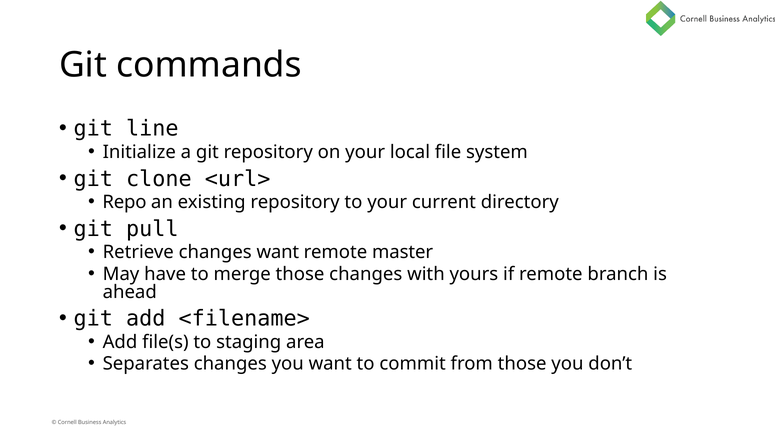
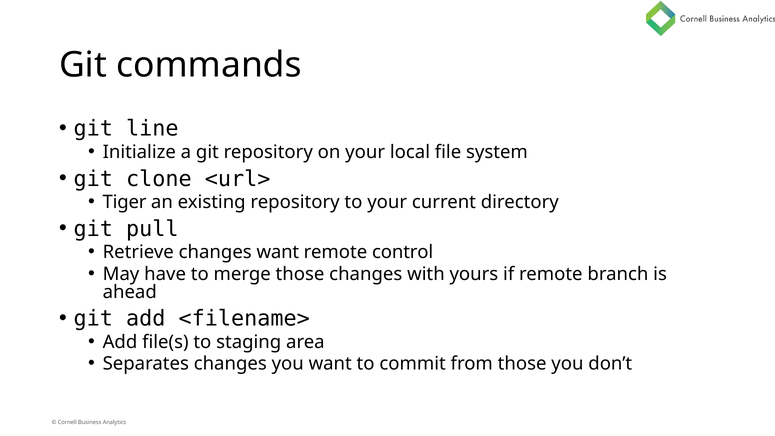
Repo: Repo -> Tiger
master: master -> control
